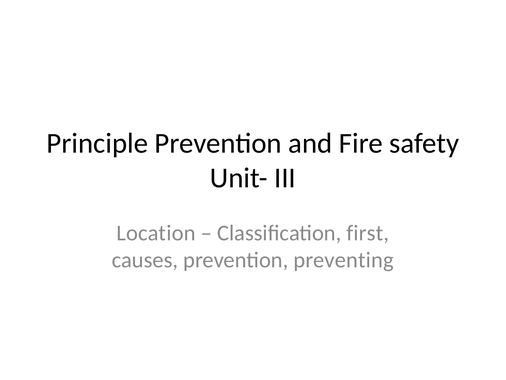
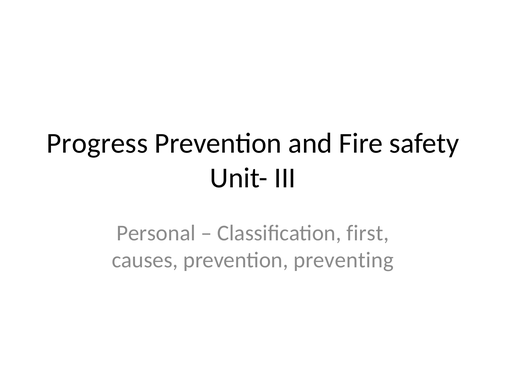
Principle: Principle -> Progress
Location: Location -> Personal
